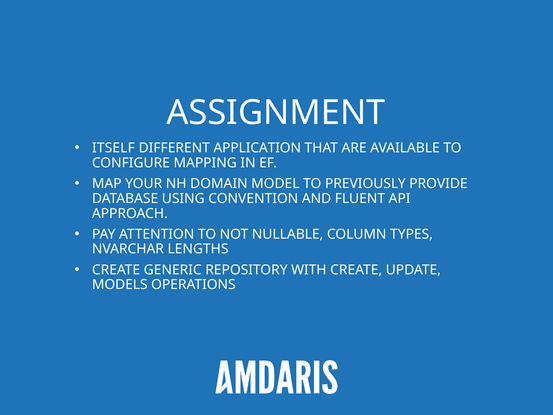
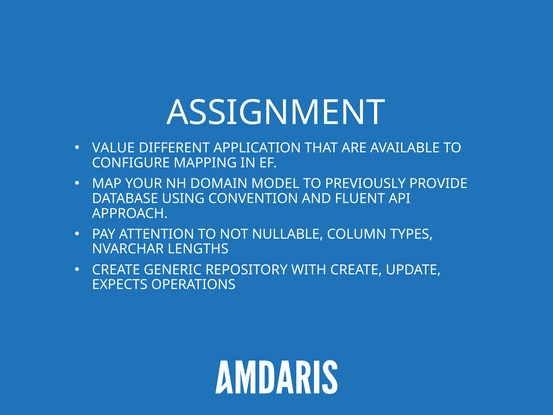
ITSELF: ITSELF -> VALUE
MODELS: MODELS -> EXPECTS
